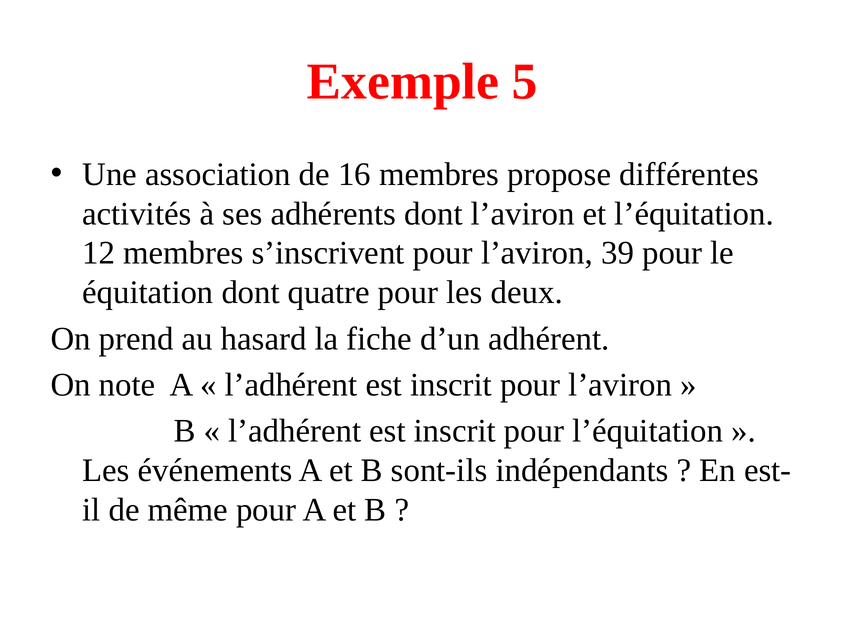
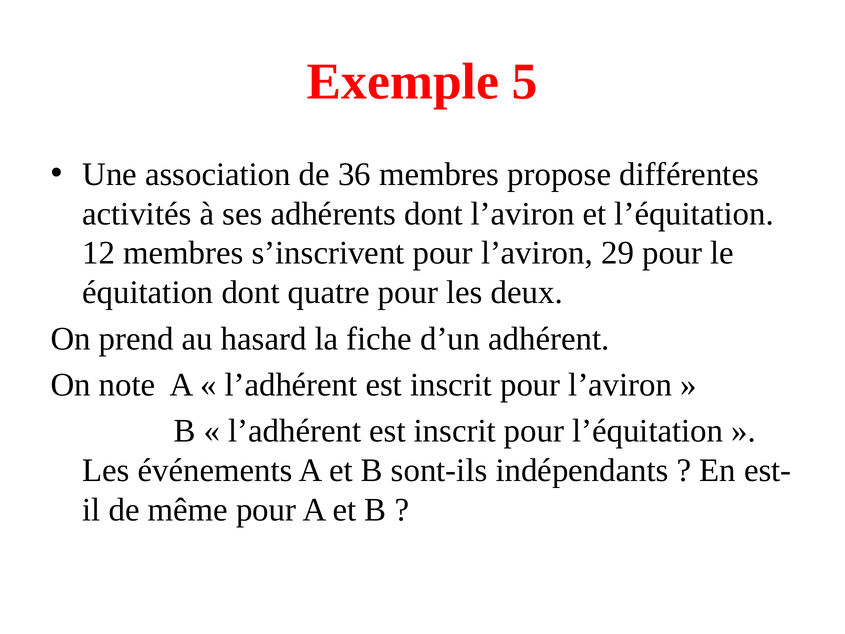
16: 16 -> 36
39: 39 -> 29
